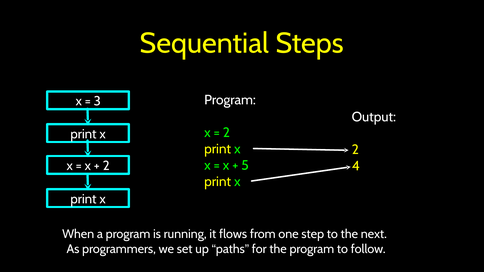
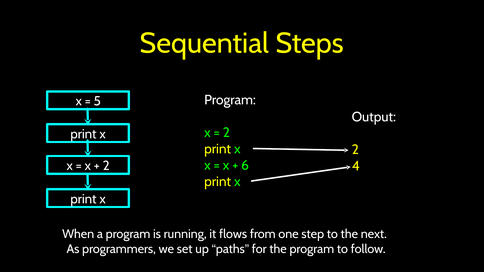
3: 3 -> 5
5: 5 -> 6
